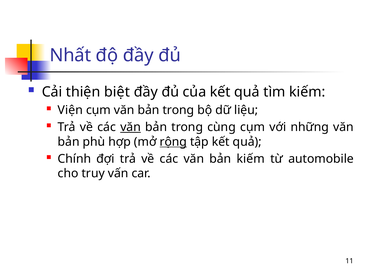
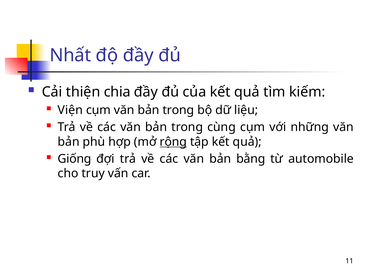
biệt: biệt -> chia
văn at (131, 127) underline: present -> none
Chính: Chính -> Giống
bản kiếm: kiếm -> bằng
